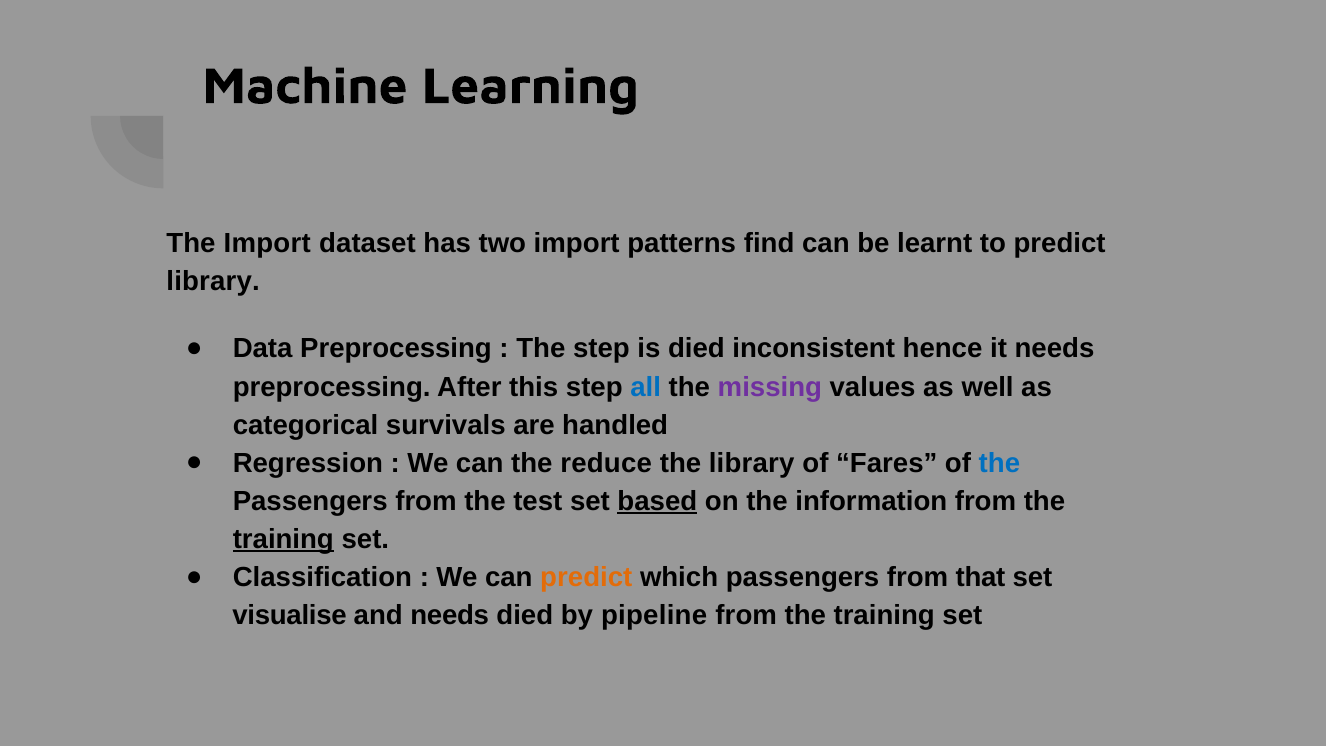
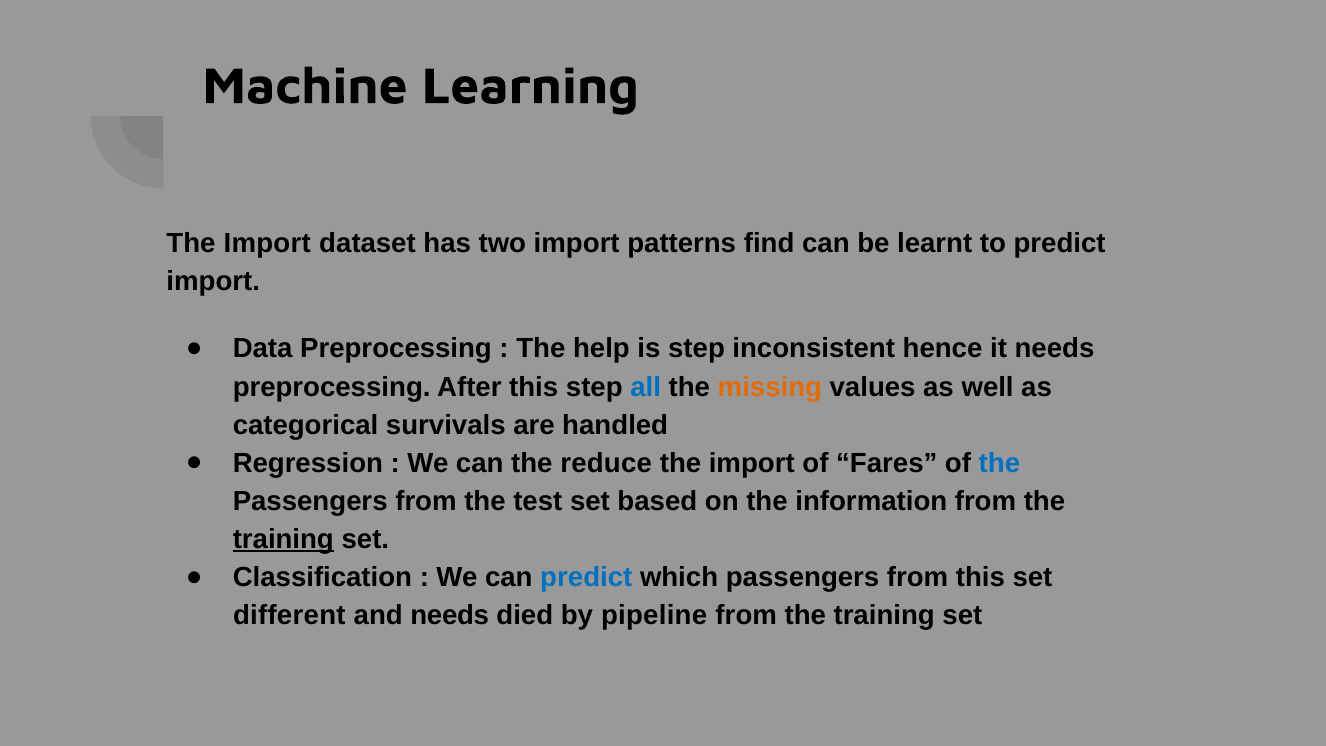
library at (213, 281): library -> import
The step: step -> help
is died: died -> step
missing colour: purple -> orange
library at (752, 463): library -> import
based underline: present -> none
predict at (586, 577) colour: orange -> blue
from that: that -> this
visualise: visualise -> different
